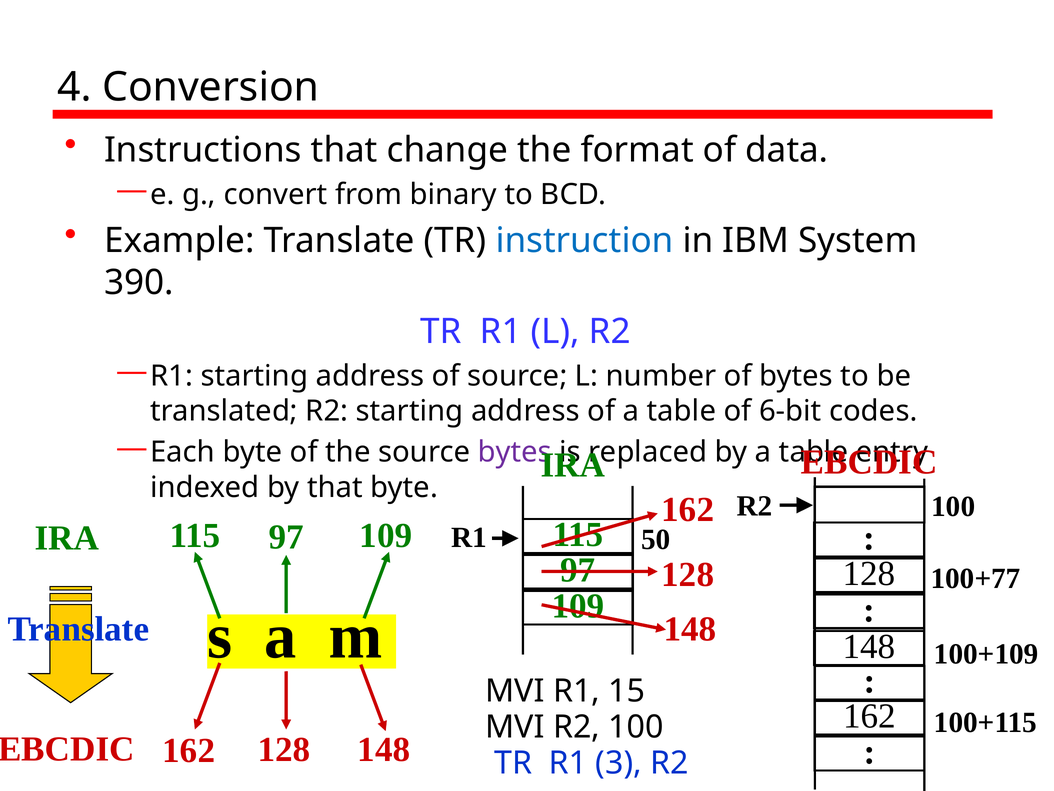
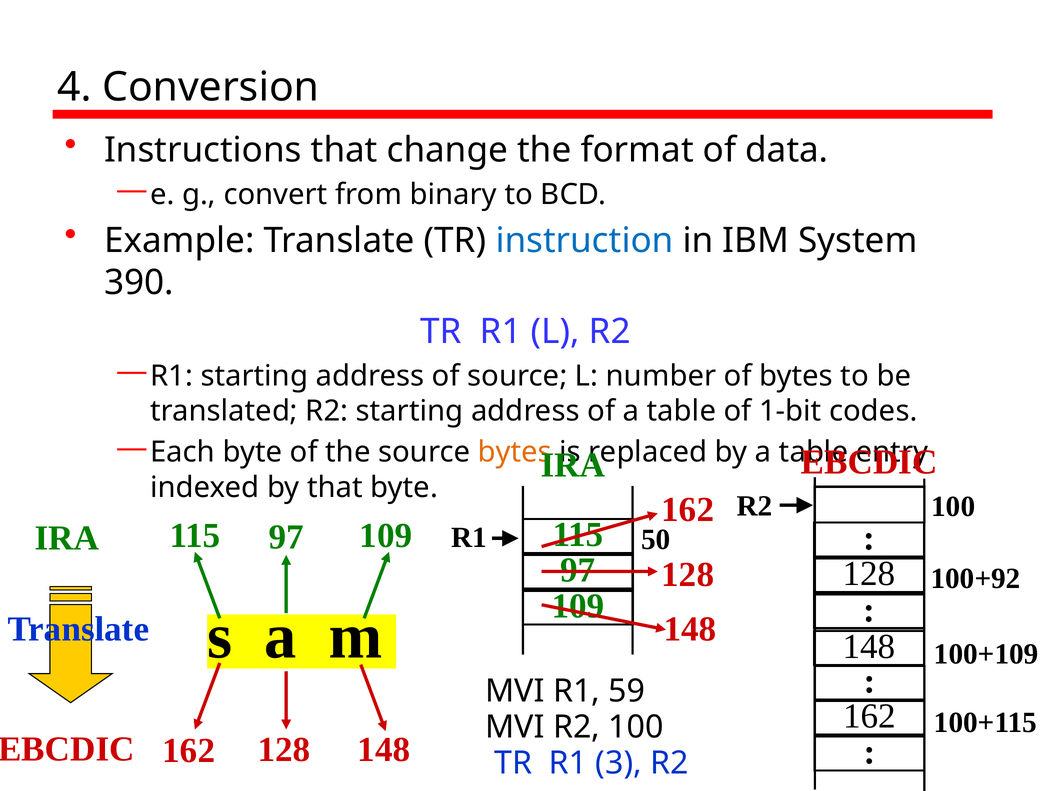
6-bit: 6-bit -> 1-bit
bytes at (515, 452) colour: purple -> orange
100+77: 100+77 -> 100+92
15: 15 -> 59
